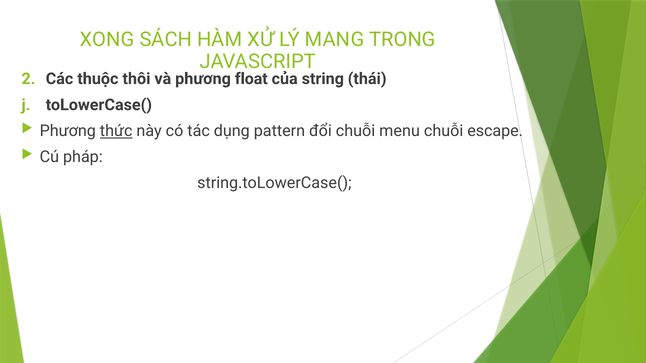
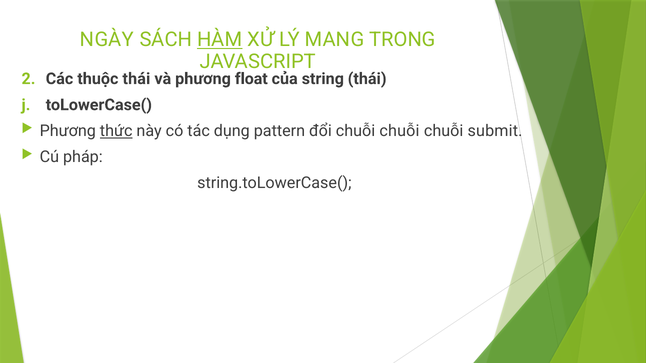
XONG: XONG -> NGÀY
HÀM underline: none -> present
thuộc thôi: thôi -> thái
đổi chuỗi menu: menu -> chuỗi
escape: escape -> submit
